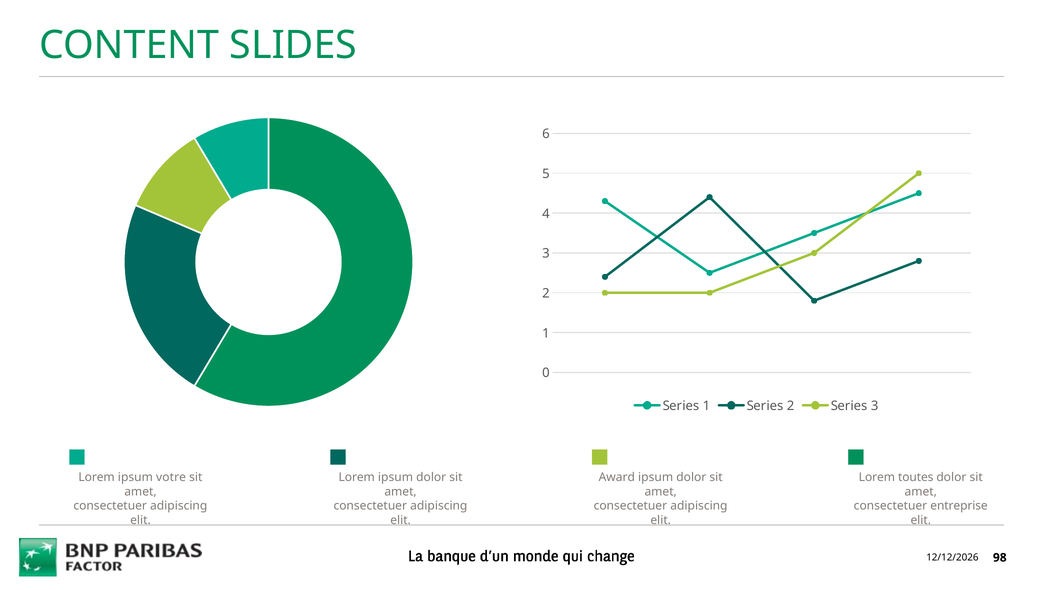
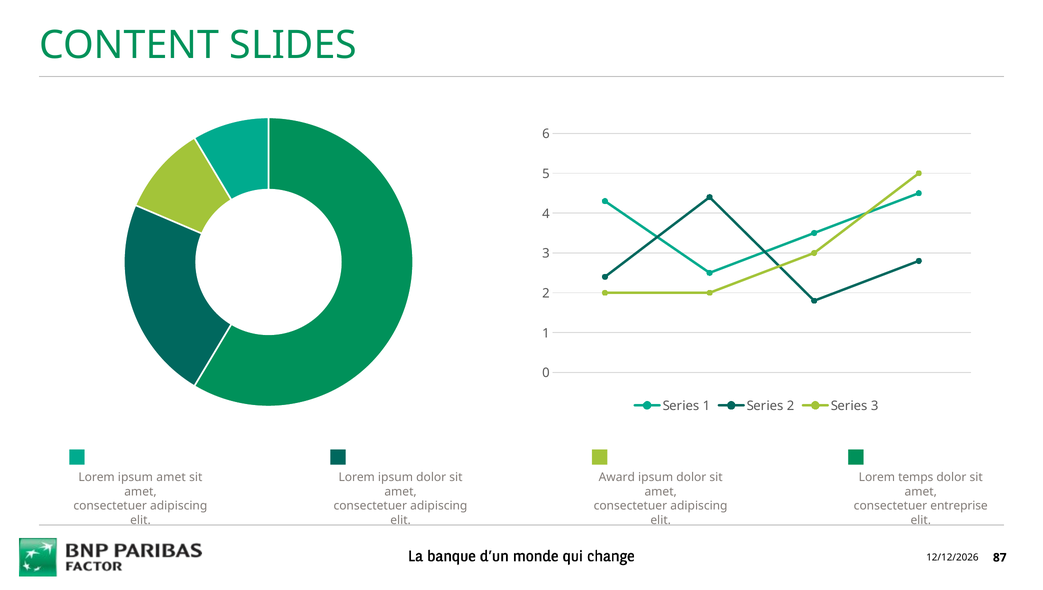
ipsum votre: votre -> amet
toutes: toutes -> temps
98: 98 -> 87
